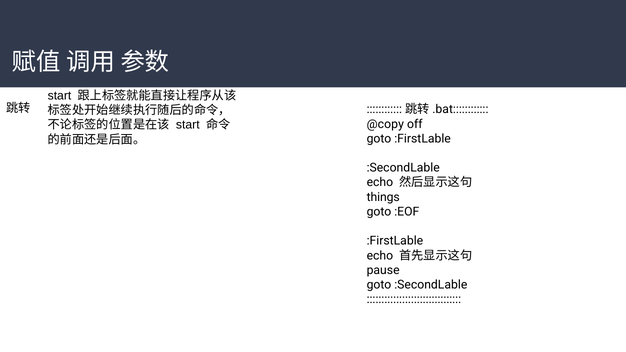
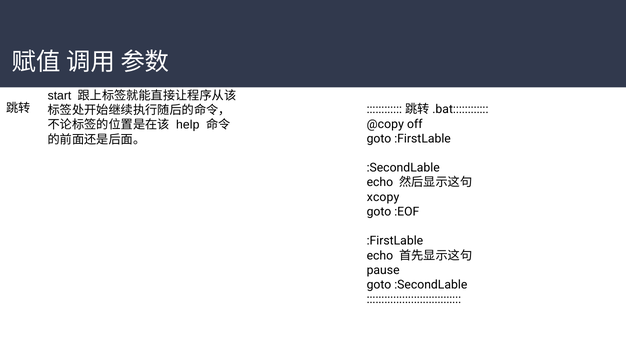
start at (188, 125): start -> help
things: things -> xcopy
